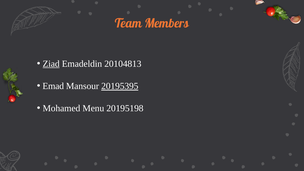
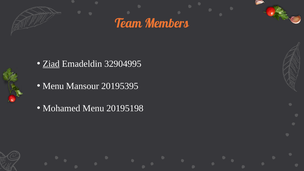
20104813: 20104813 -> 32904995
Emad at (53, 86): Emad -> Menu
20195395 underline: present -> none
